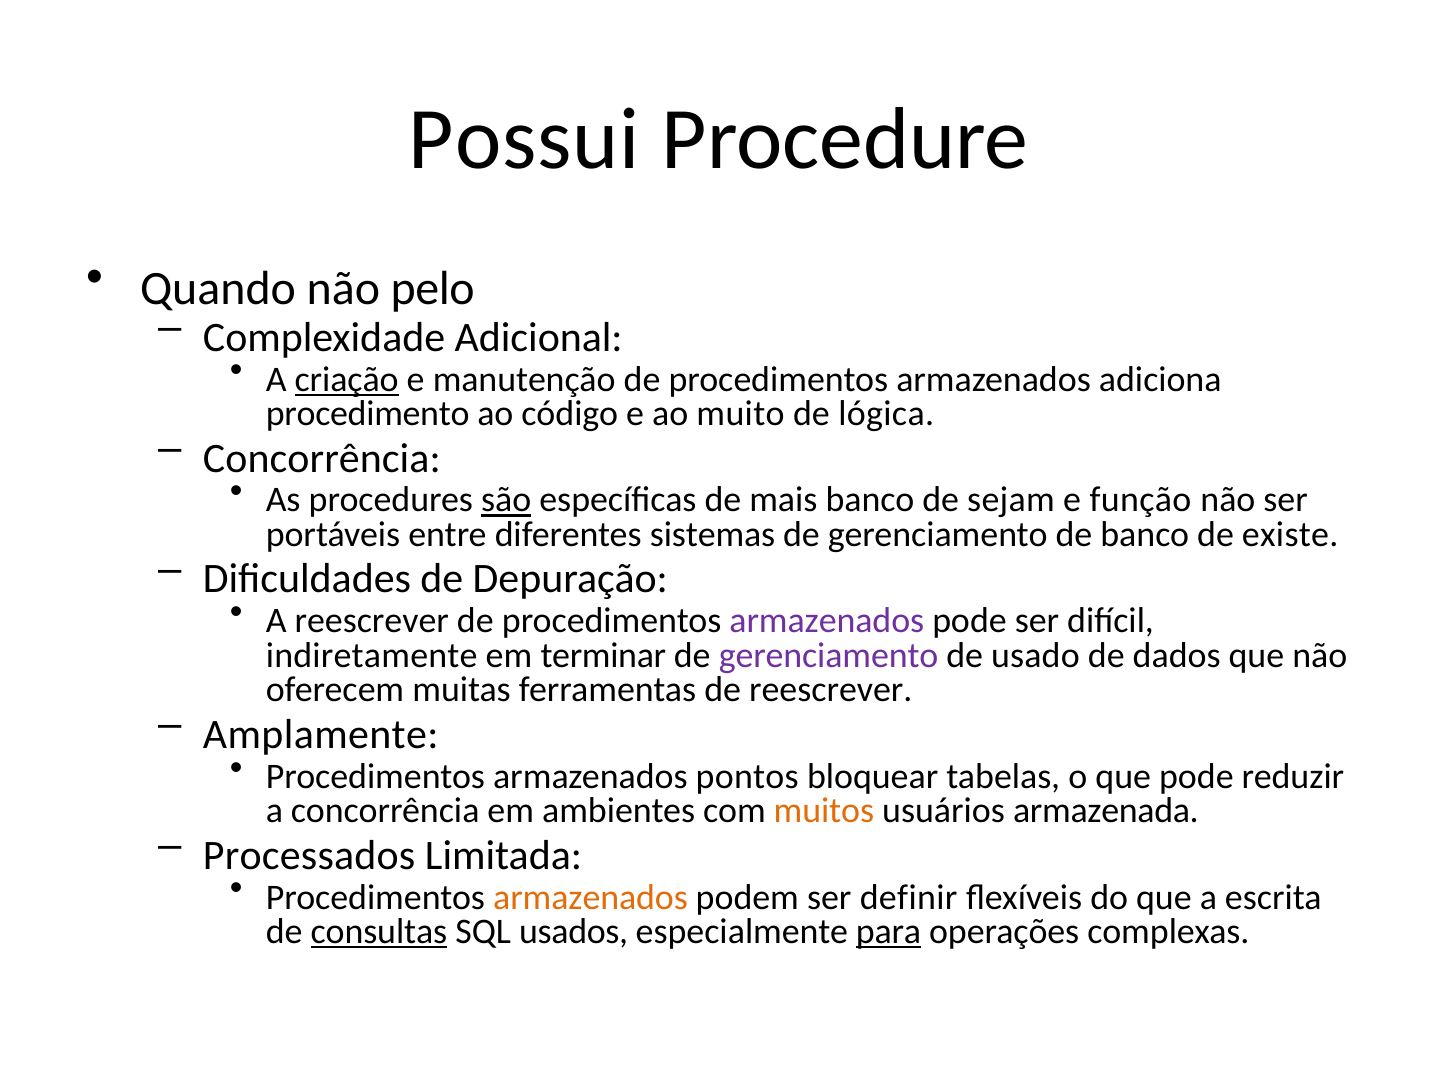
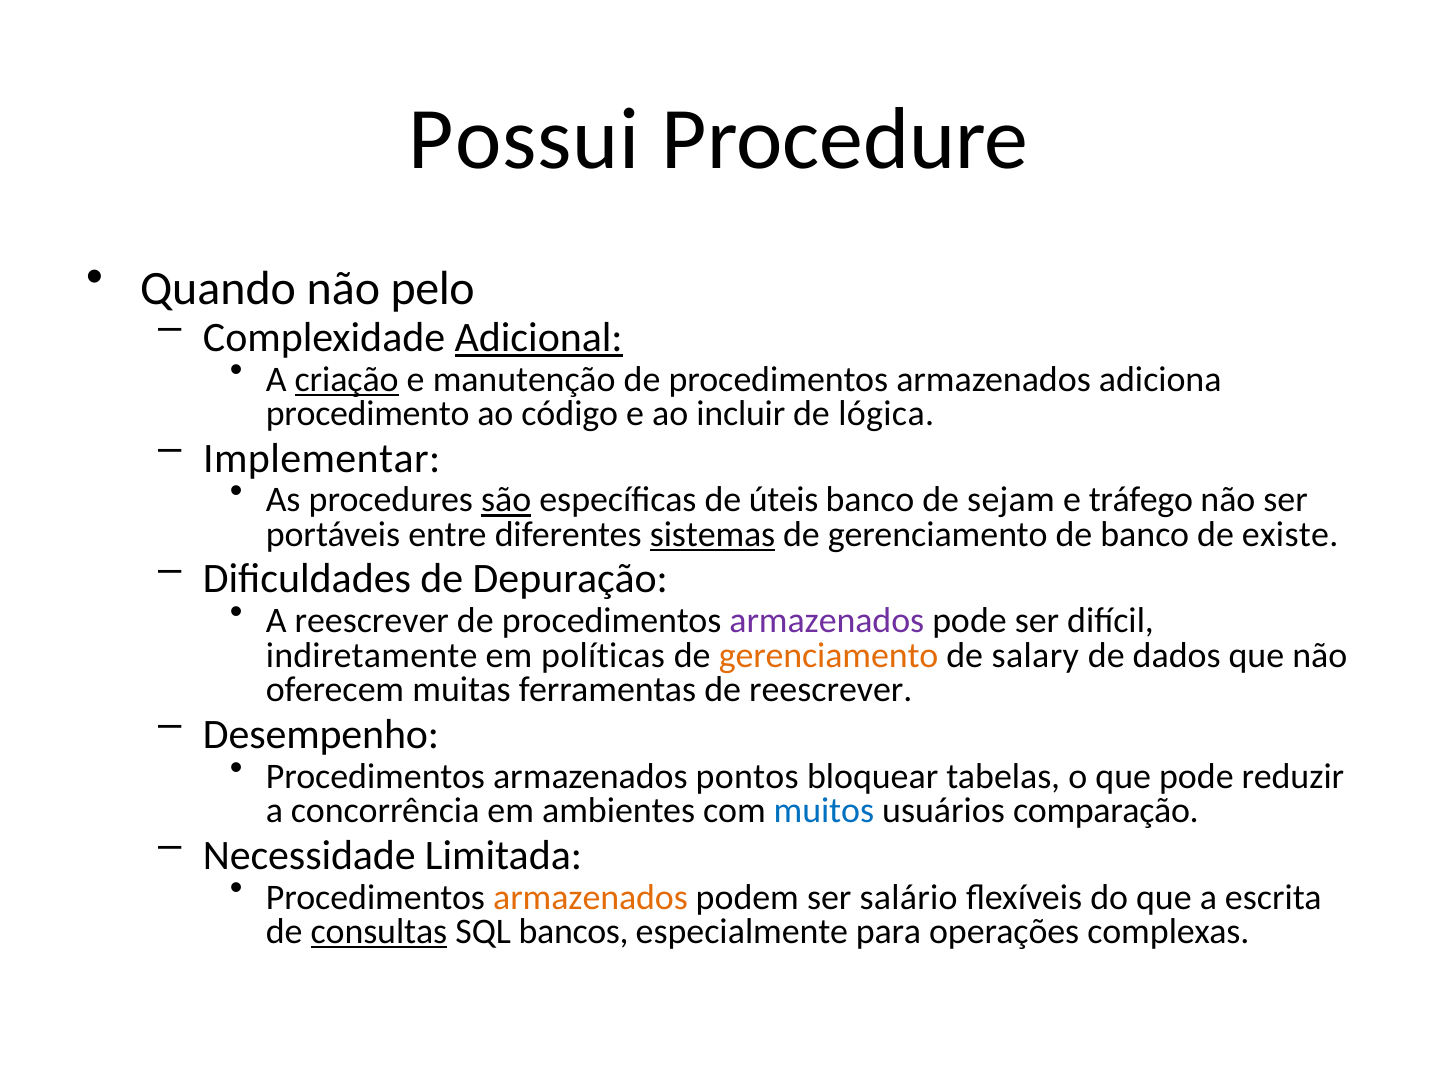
Adicional underline: none -> present
muito: muito -> incluir
Concorrência at (322, 458): Concorrência -> Implementar
mais: mais -> úteis
função: função -> tráfego
sistemas underline: none -> present
terminar: terminar -> políticas
gerenciamento at (829, 655) colour: purple -> orange
usado: usado -> salary
Amplamente: Amplamente -> Desempenho
muitos colour: orange -> blue
armazenada: armazenada -> comparação
Processados: Processados -> Necessidade
definir: definir -> salário
usados: usados -> bancos
para underline: present -> none
